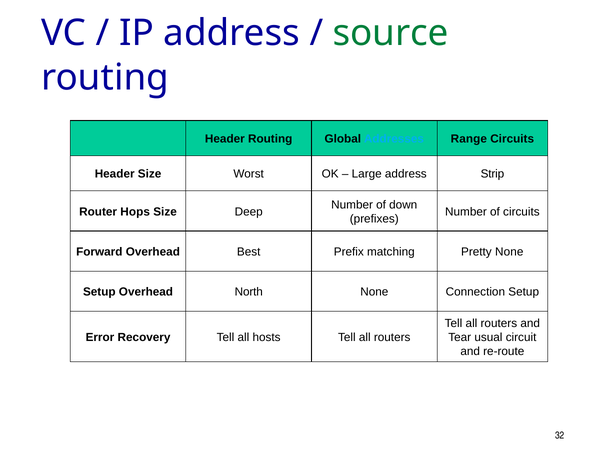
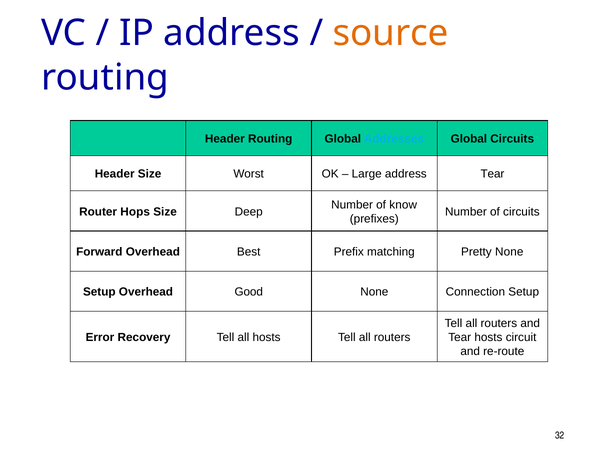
source colour: green -> orange
Range at (469, 139): Range -> Global
Strip at (492, 174): Strip -> Tear
down: down -> know
North: North -> Good
Tear usual: usual -> hosts
